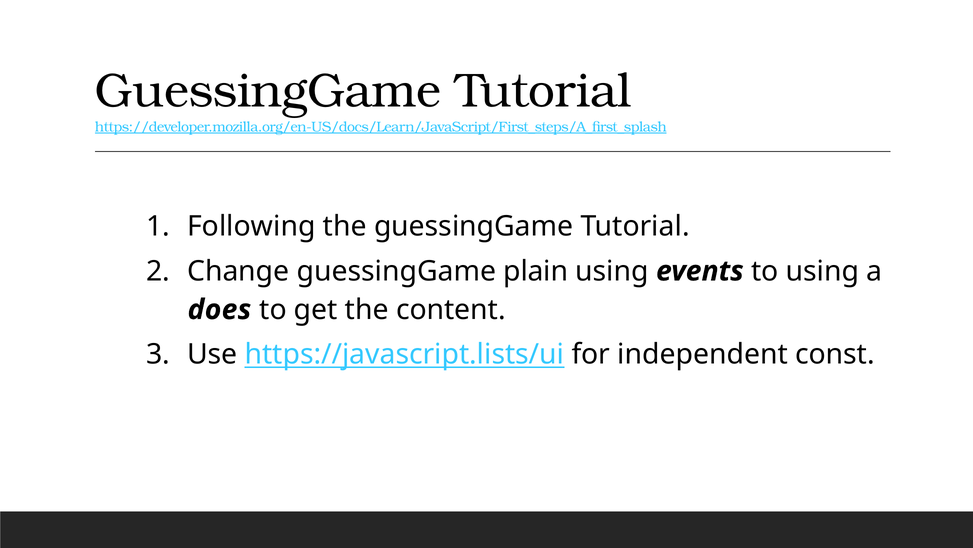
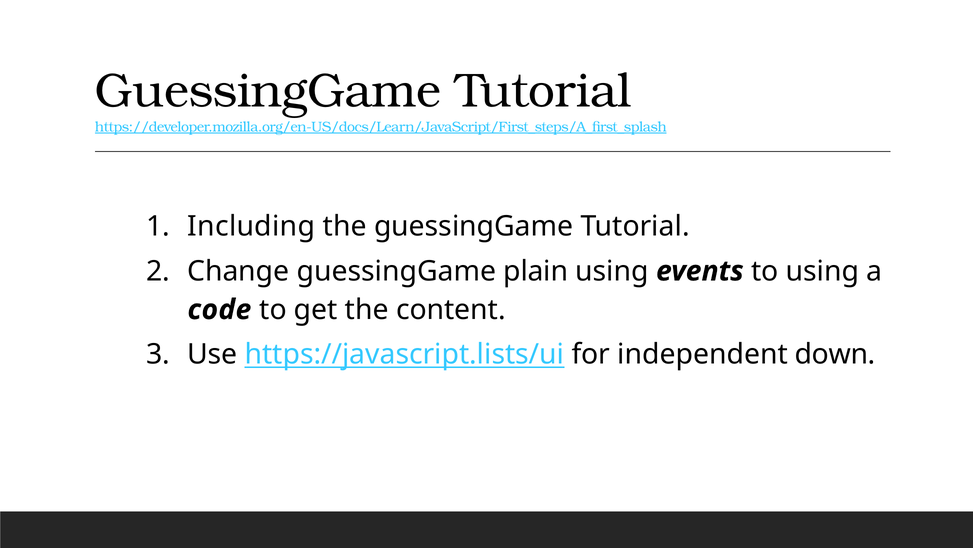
Following: Following -> Including
does: does -> code
const: const -> down
